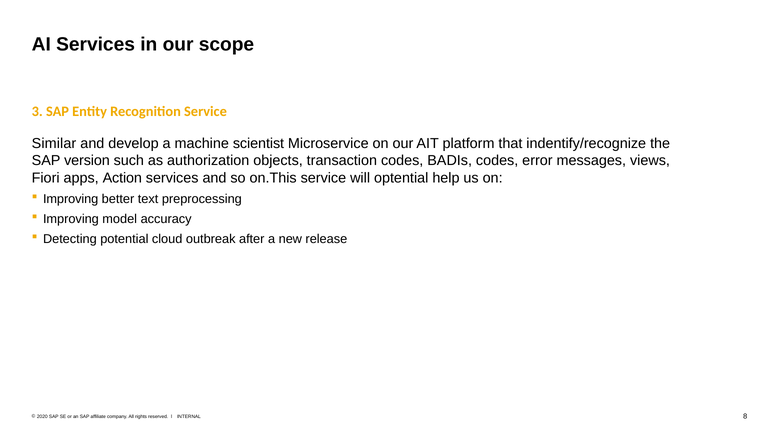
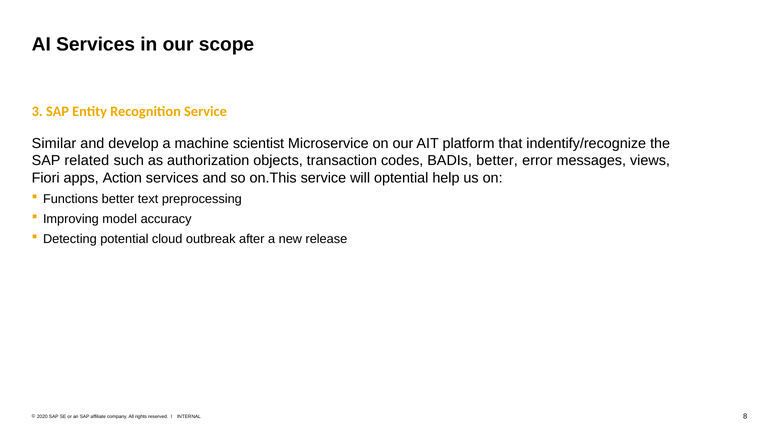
version: version -> related
BADIs codes: codes -> better
Improving at (71, 199): Improving -> Functions
